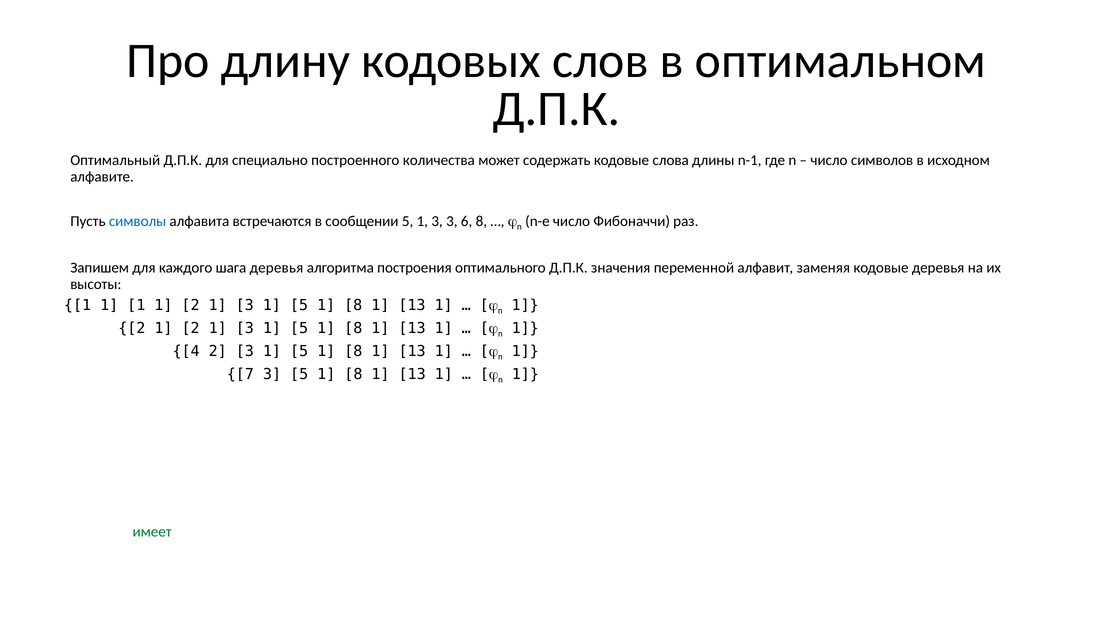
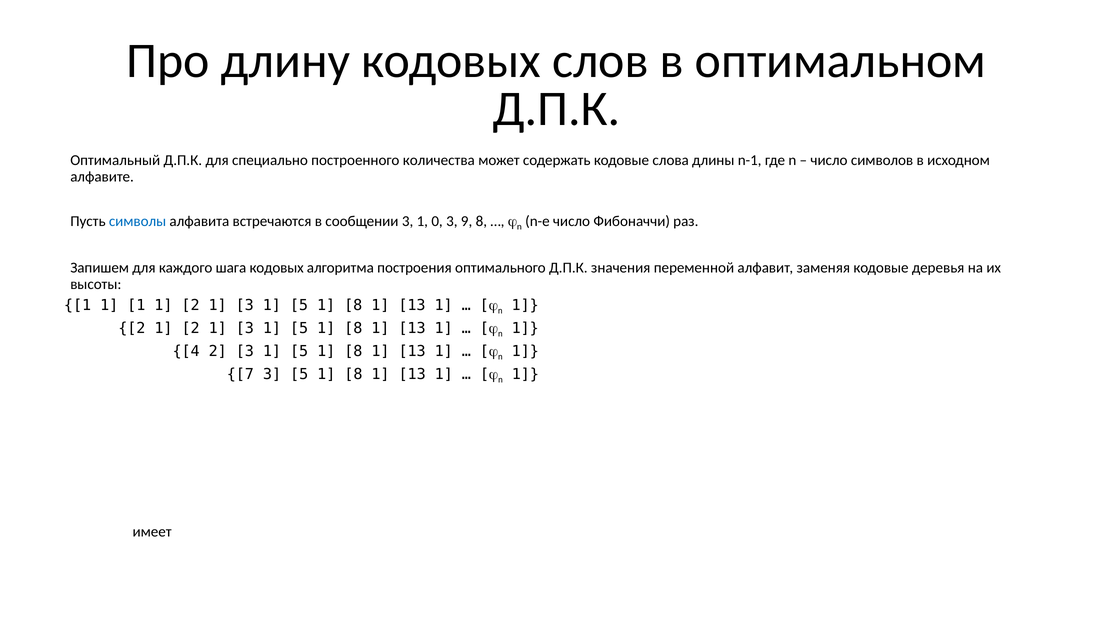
сообщении 5: 5 -> 3
3 at (437, 221): 3 -> 0
6: 6 -> 9
шага деревья: деревья -> кодовых
имеет colour: green -> black
